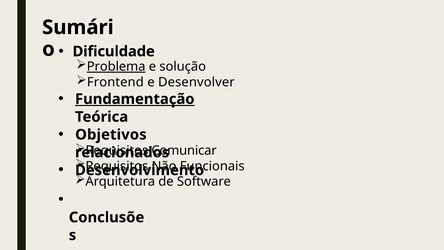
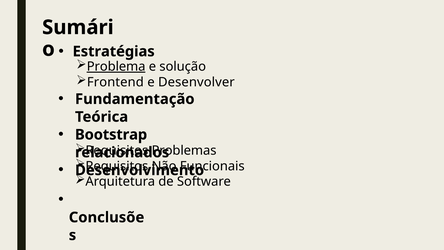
Dificuldade: Dificuldade -> Estratégias
Fundamentação underline: present -> none
Objetivos: Objetivos -> Bootstrap
Comunicar: Comunicar -> Problemas
